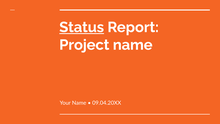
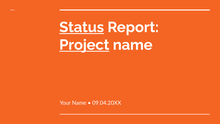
Project underline: none -> present
